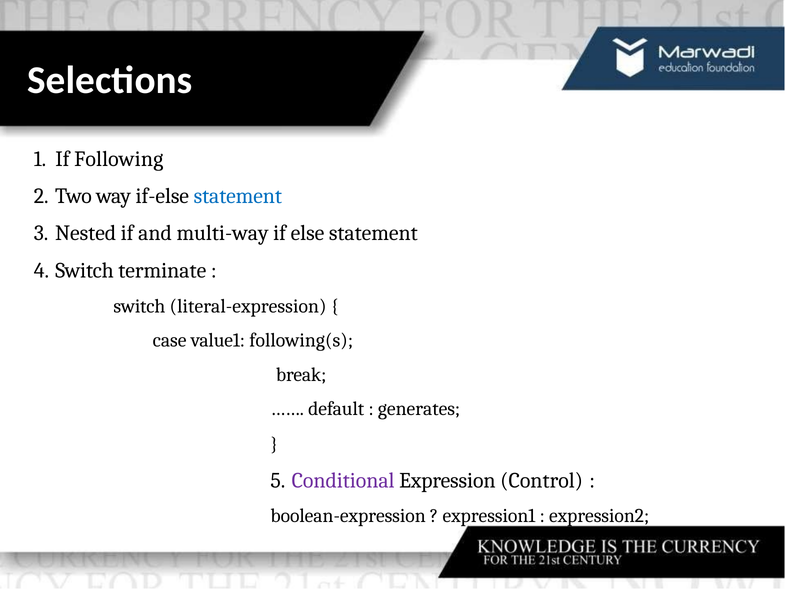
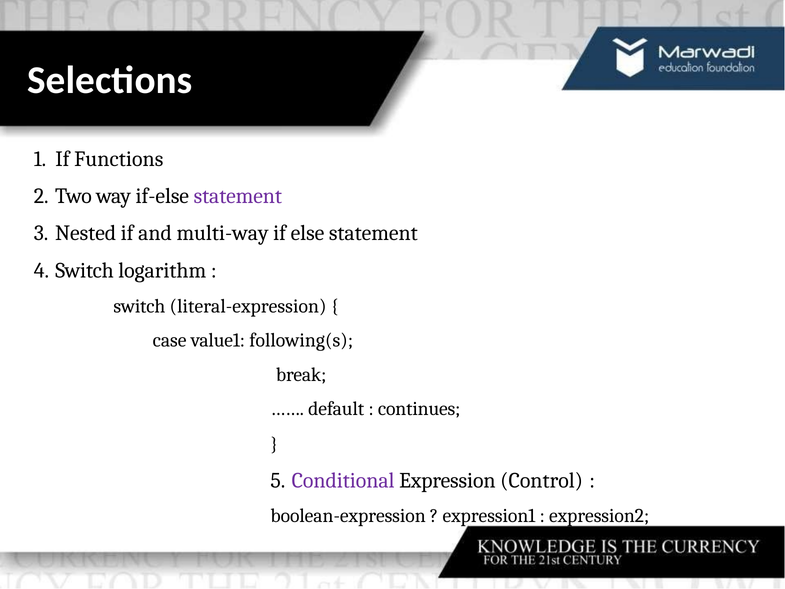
Following: Following -> Functions
statement at (238, 196) colour: blue -> purple
terminate: terminate -> logarithm
generates: generates -> continues
